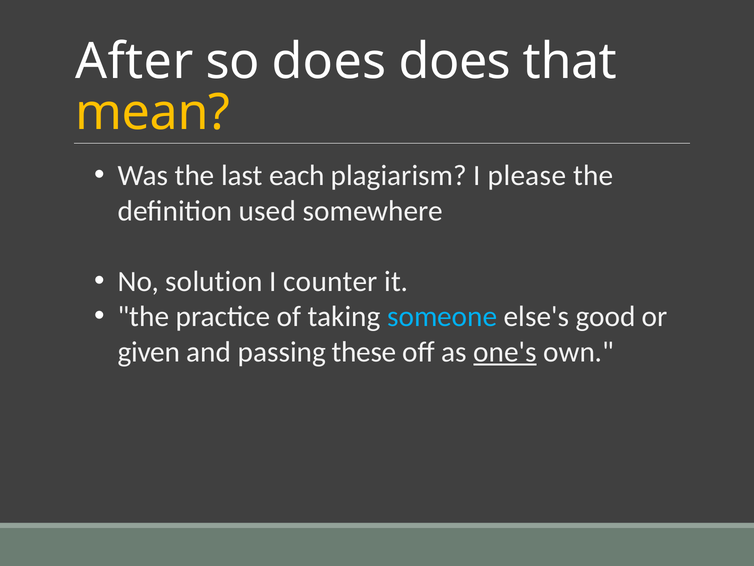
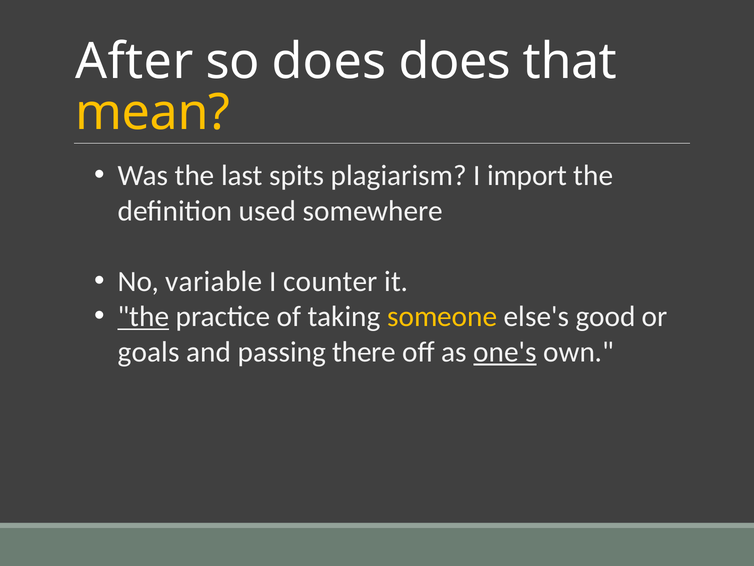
each: each -> spits
please: please -> import
solution: solution -> variable
the at (143, 316) underline: none -> present
someone colour: light blue -> yellow
given: given -> goals
these: these -> there
